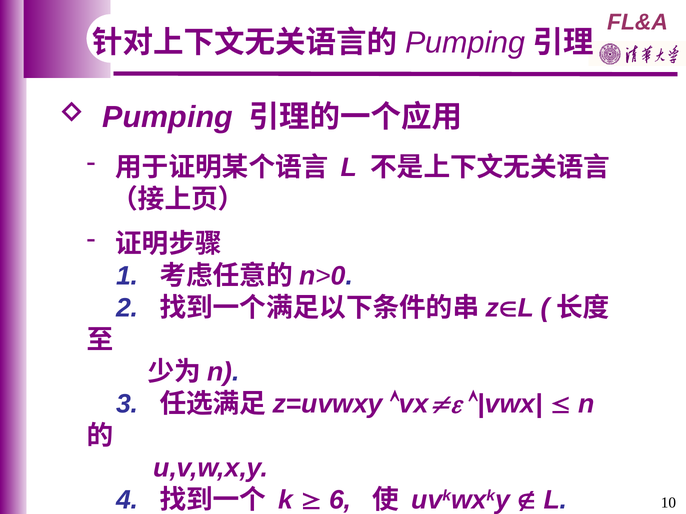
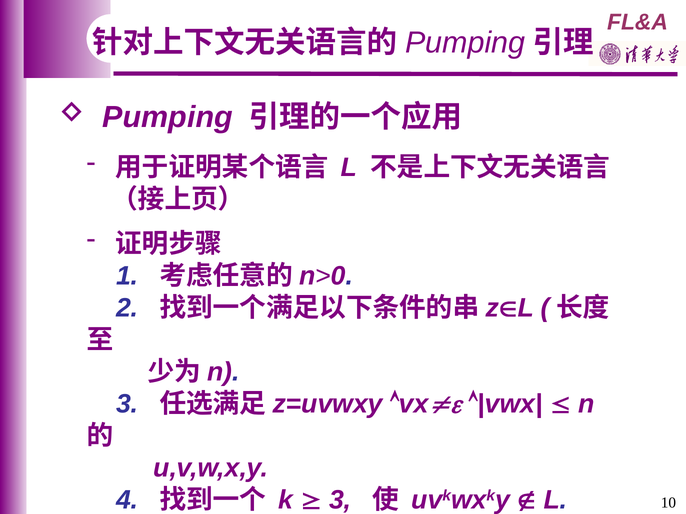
6 at (340, 500): 6 -> 3
